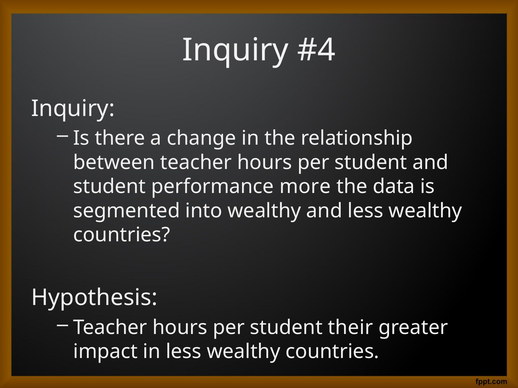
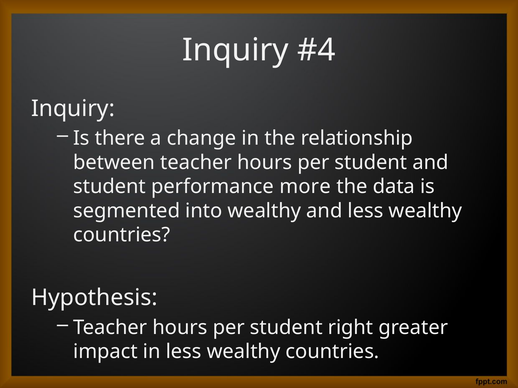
their: their -> right
